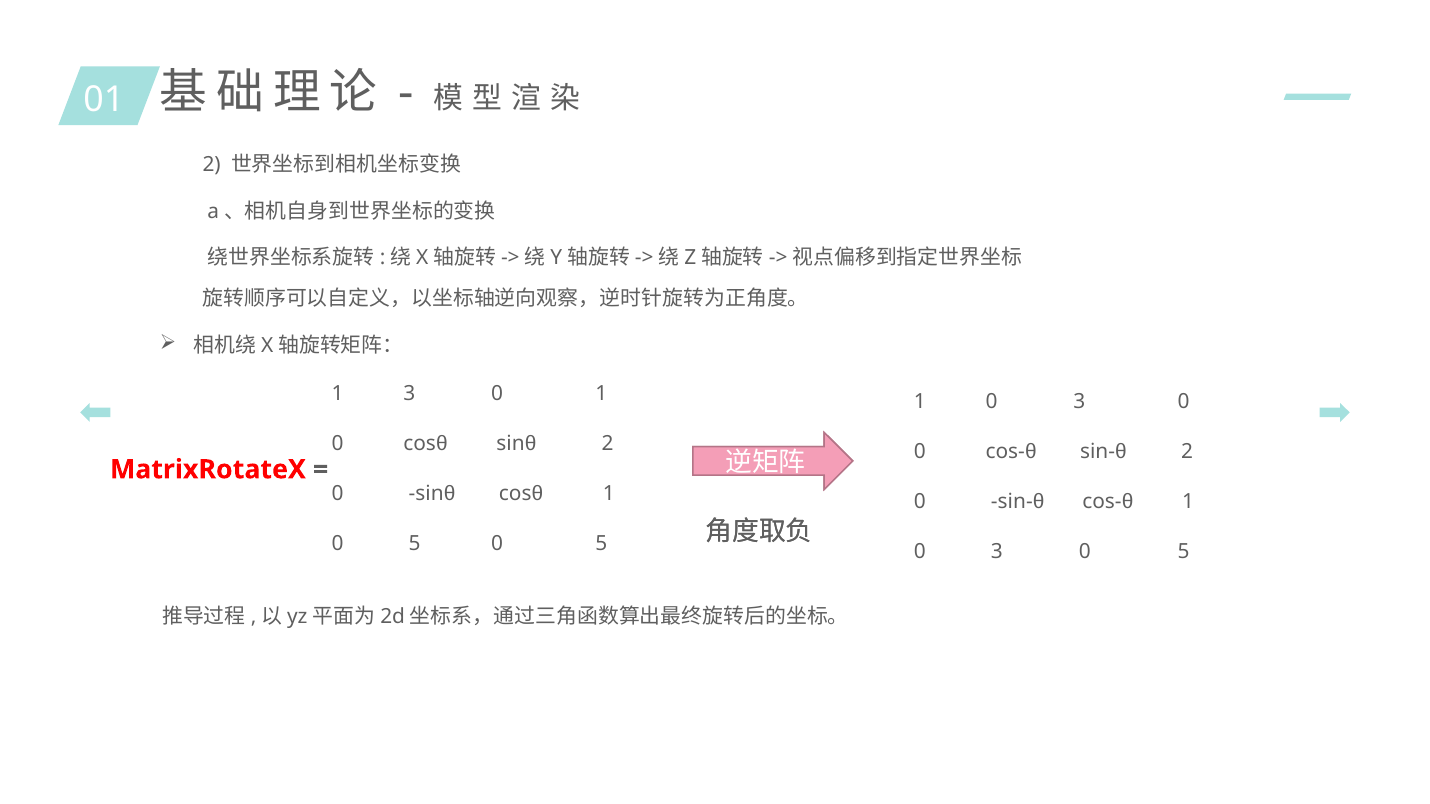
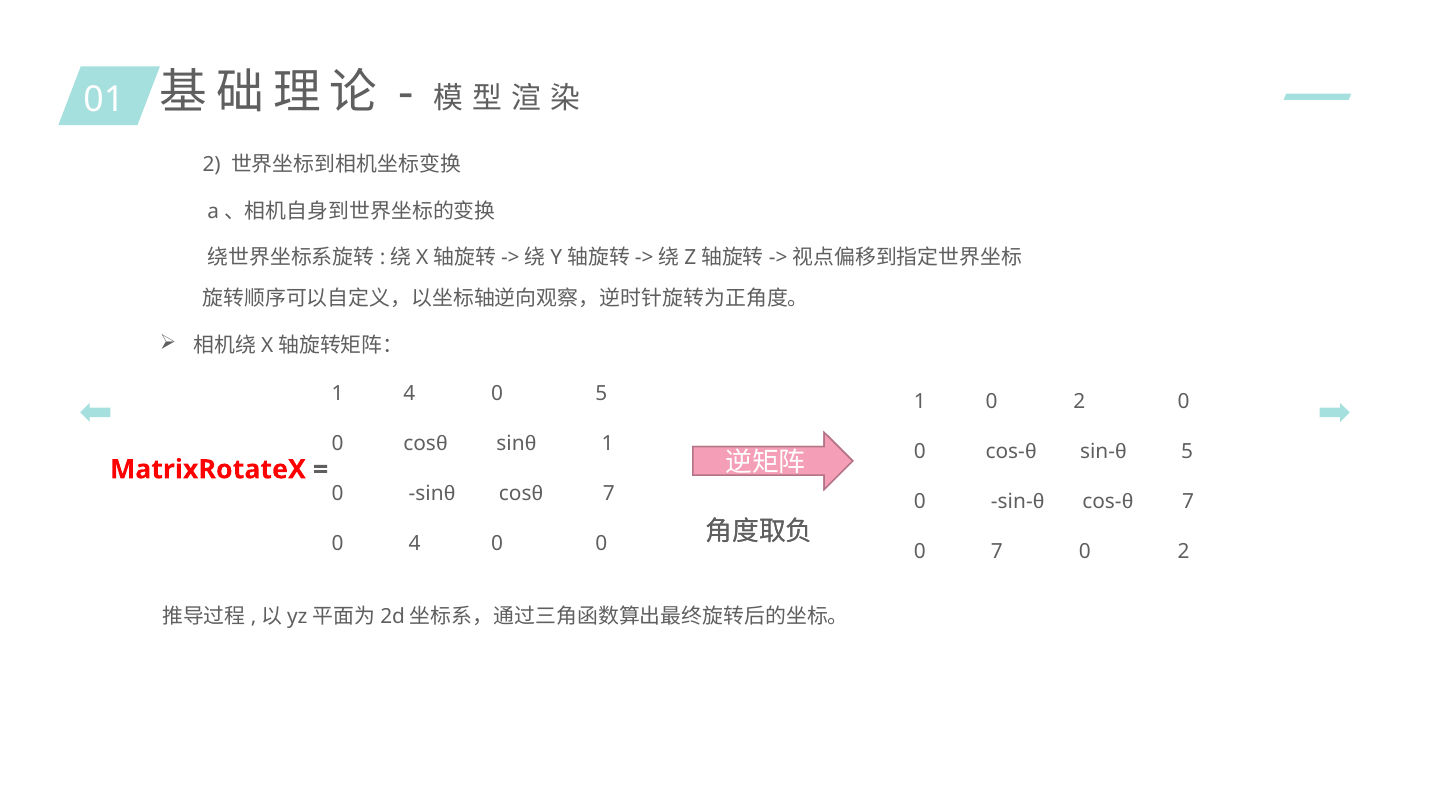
1 3: 3 -> 4
0 1: 1 -> 5
3 at (1079, 402): 3 -> 2
2 at (608, 444): 2 -> 1
2 at (1187, 452): 2 -> 5
1 at (609, 494): 1 -> 7
1 at (1188, 502): 1 -> 7
5 at (415, 544): 5 -> 4
5 at (601, 544): 5 -> 0
3 at (997, 552): 3 -> 7
5 at (1184, 552): 5 -> 2
